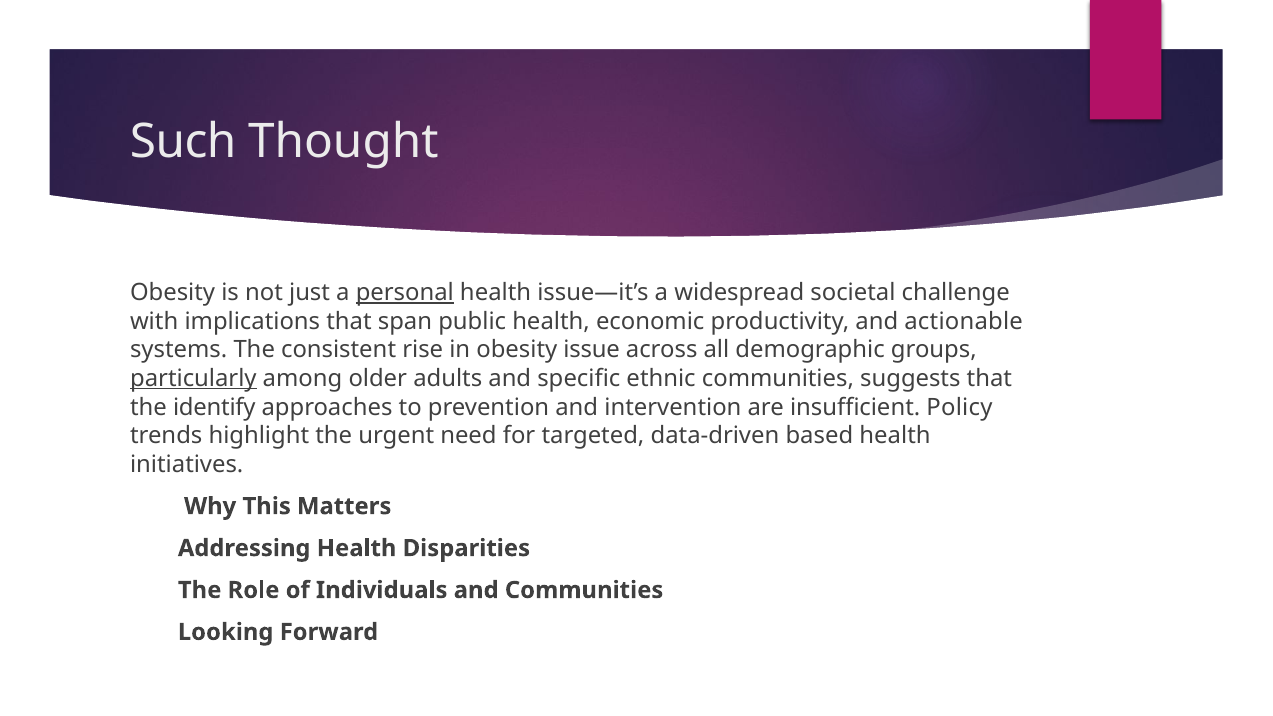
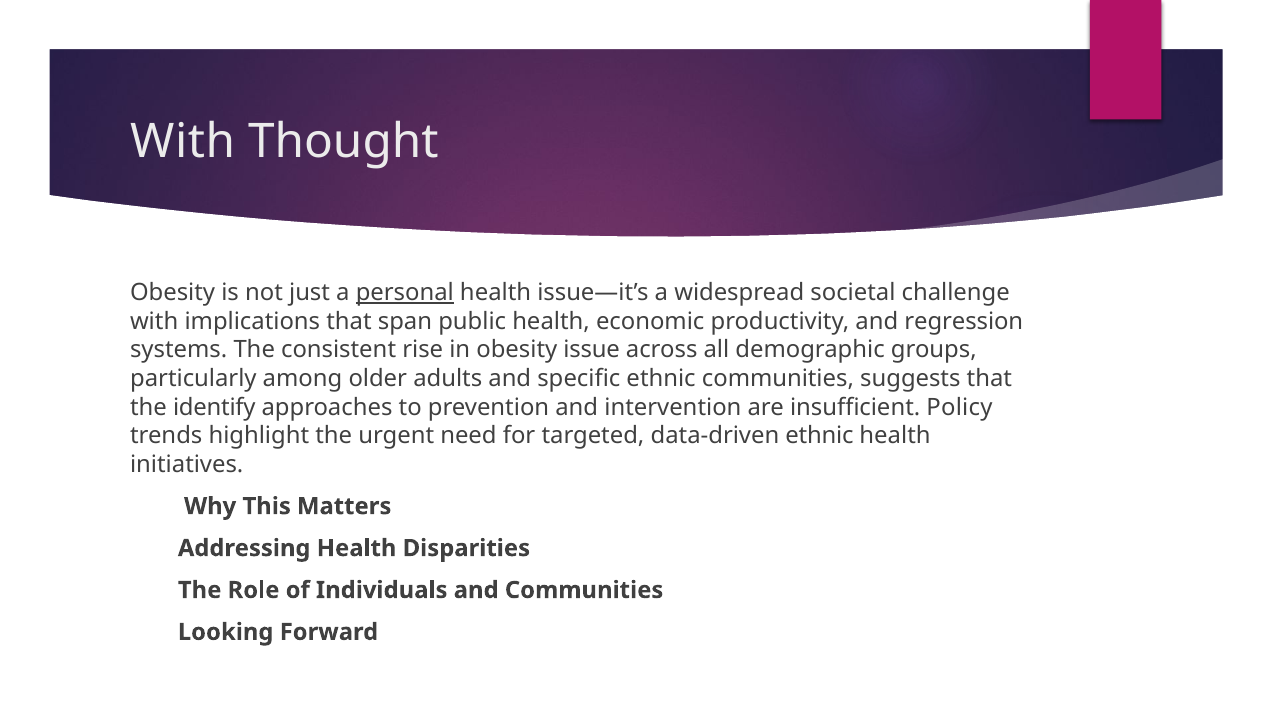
Such at (183, 142): Such -> With
actionable: actionable -> regression
particularly underline: present -> none
data-driven based: based -> ethnic
